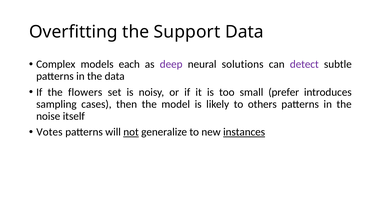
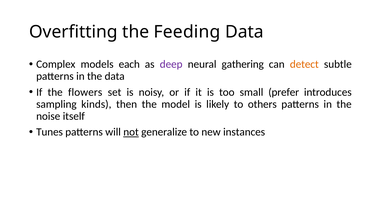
Support: Support -> Feeding
solutions: solutions -> gathering
detect colour: purple -> orange
cases: cases -> kinds
Votes: Votes -> Tunes
instances underline: present -> none
